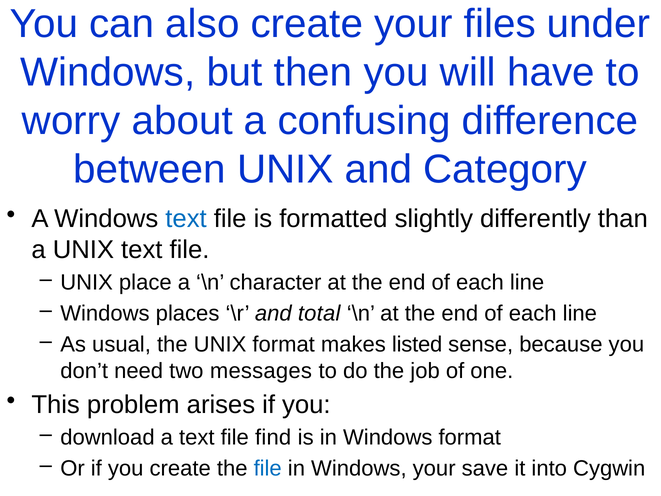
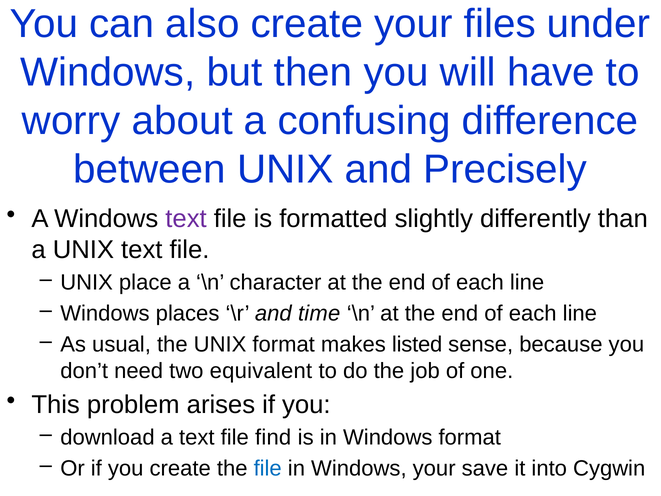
Category: Category -> Precisely
text at (186, 219) colour: blue -> purple
total: total -> time
messages: messages -> equivalent
